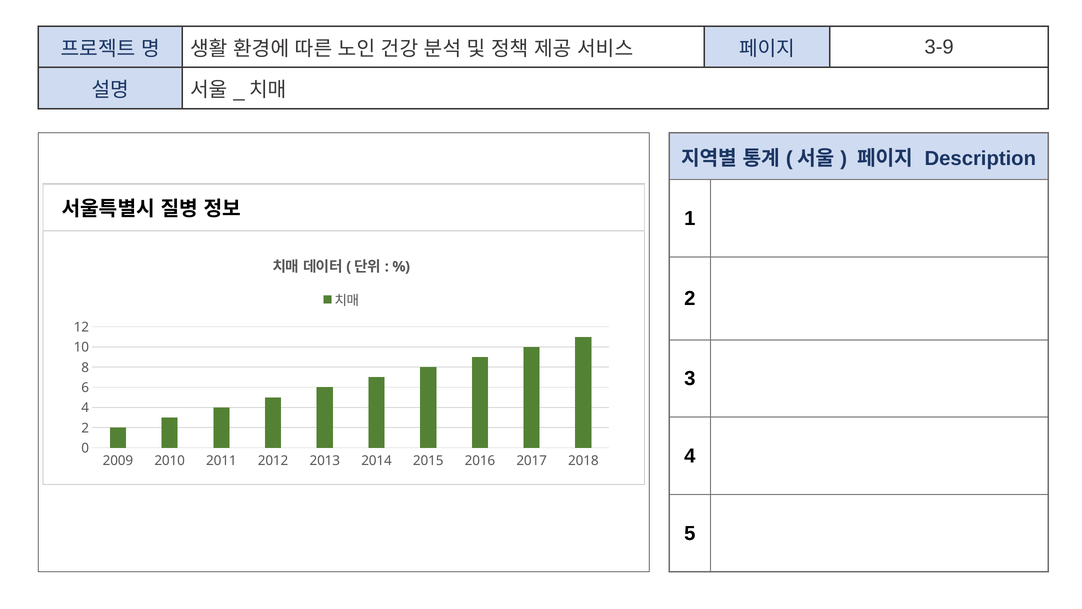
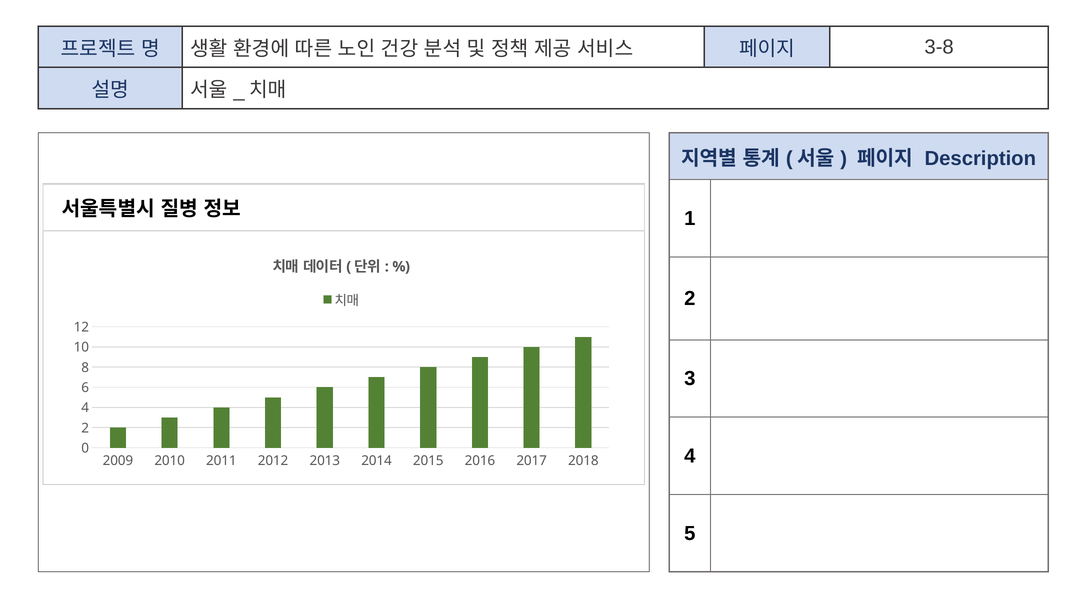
3-9: 3-9 -> 3-8
